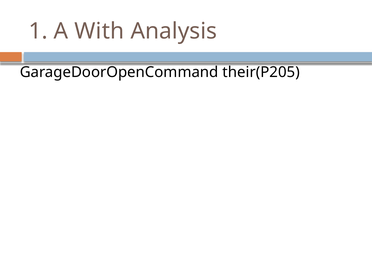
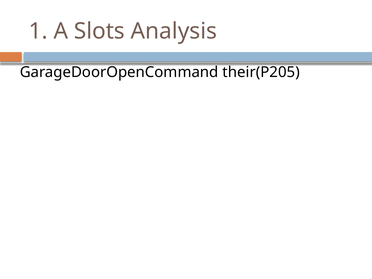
With: With -> Slots
